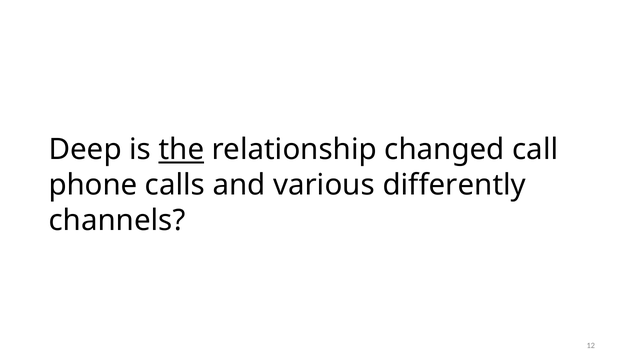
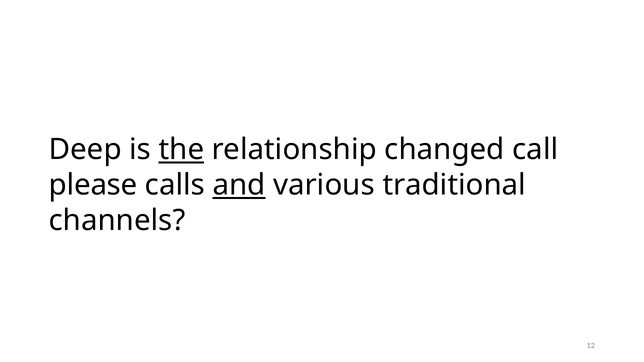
phone: phone -> please
and underline: none -> present
differently: differently -> traditional
